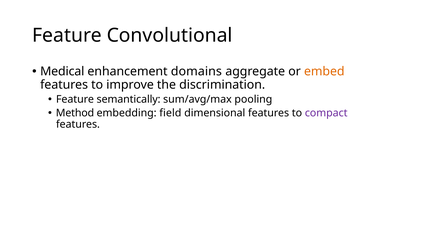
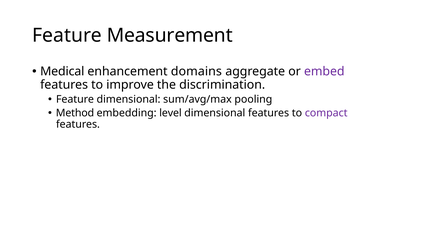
Convolutional: Convolutional -> Measurement
embed colour: orange -> purple
Feature semantically: semantically -> dimensional
field: field -> level
